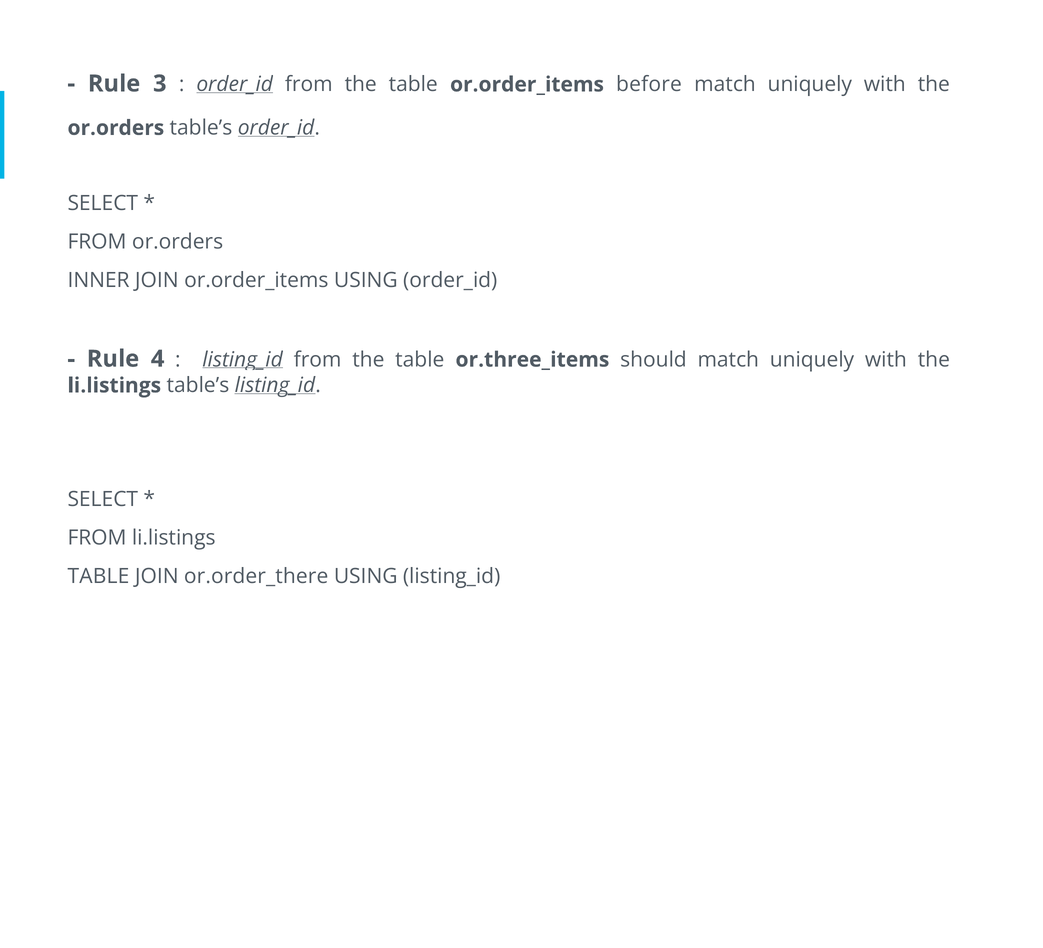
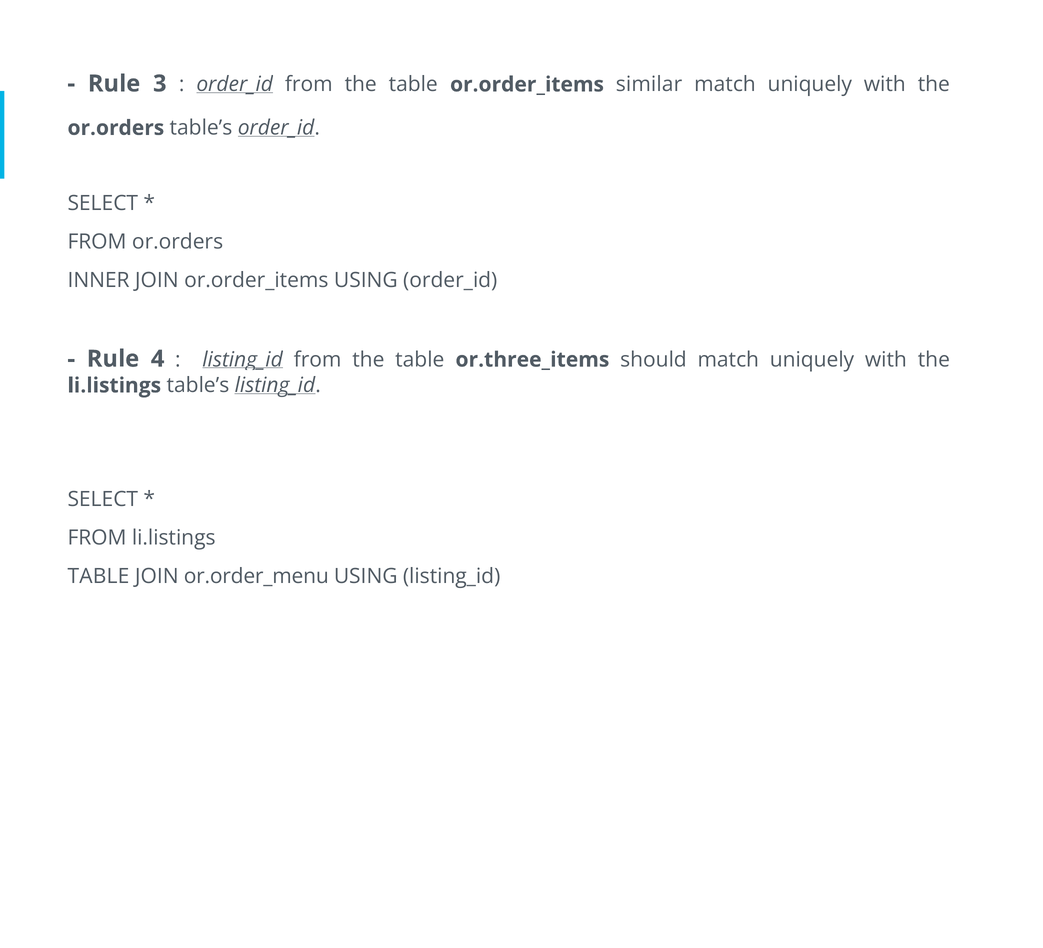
before: before -> similar
or.order_there: or.order_there -> or.order_menu
